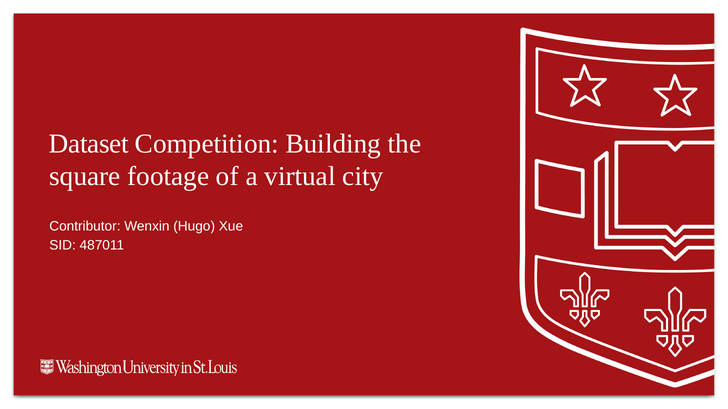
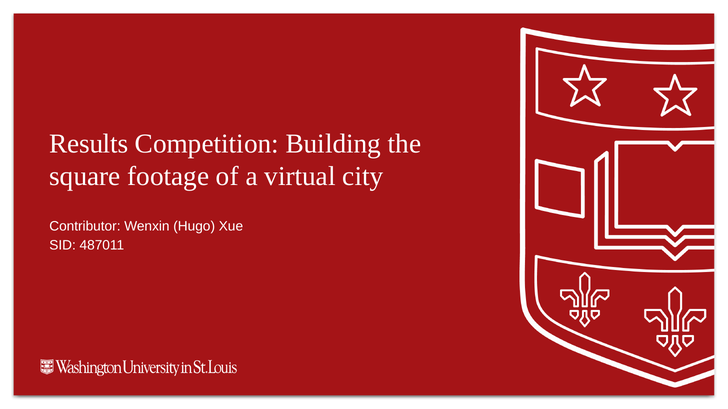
Dataset: Dataset -> Results
